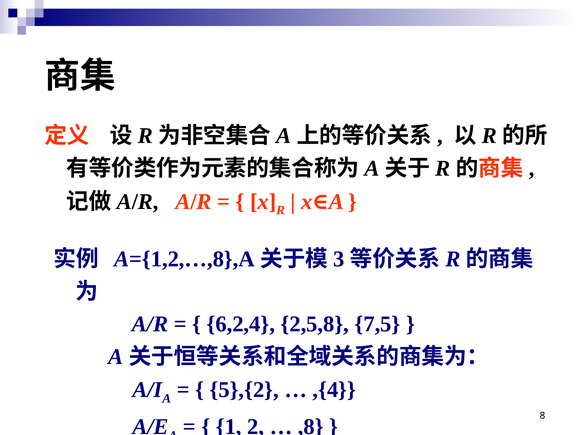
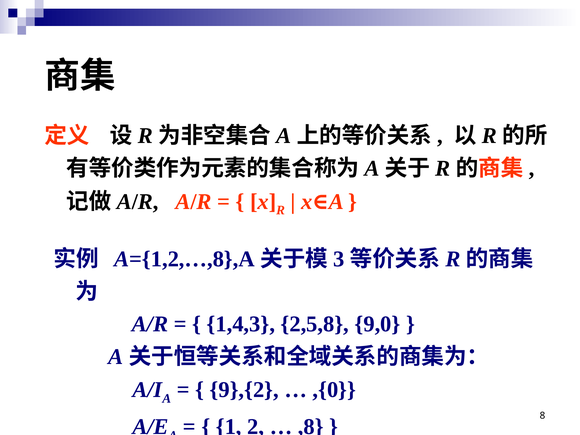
6,2,4: 6,2,4 -> 1,4,3
7,5: 7,5 -> 9,0
5},{2: 5},{2 -> 9},{2
,{4: ,{4 -> ,{0
